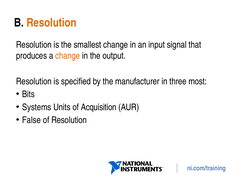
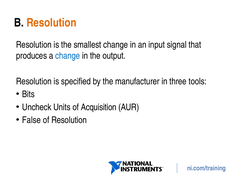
change at (68, 56) colour: orange -> blue
most: most -> tools
Systems: Systems -> Uncheck
